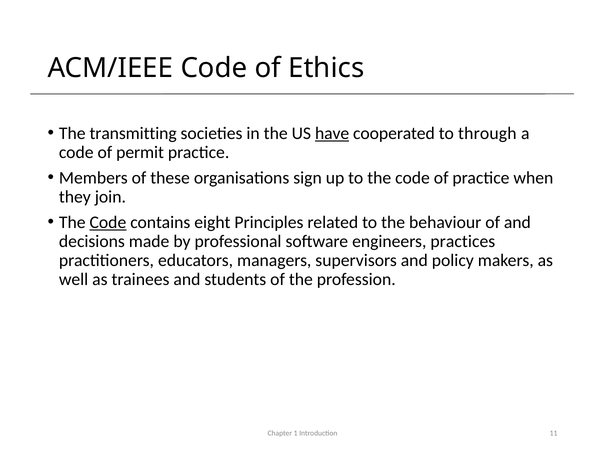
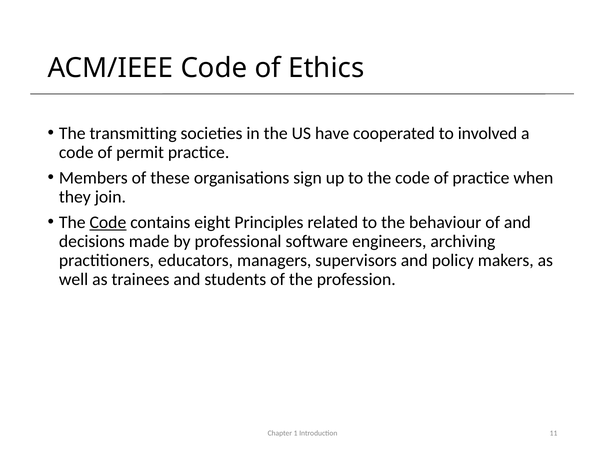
have underline: present -> none
through: through -> involved
practices: practices -> archiving
